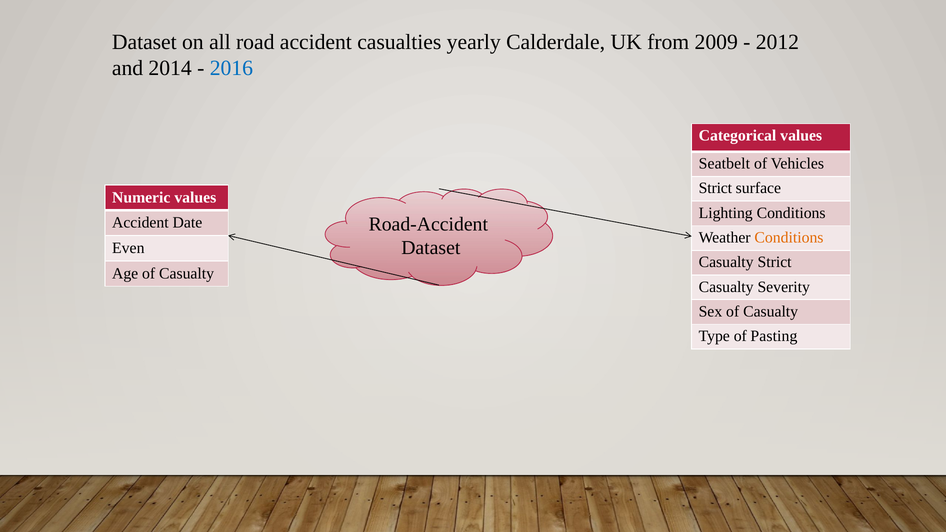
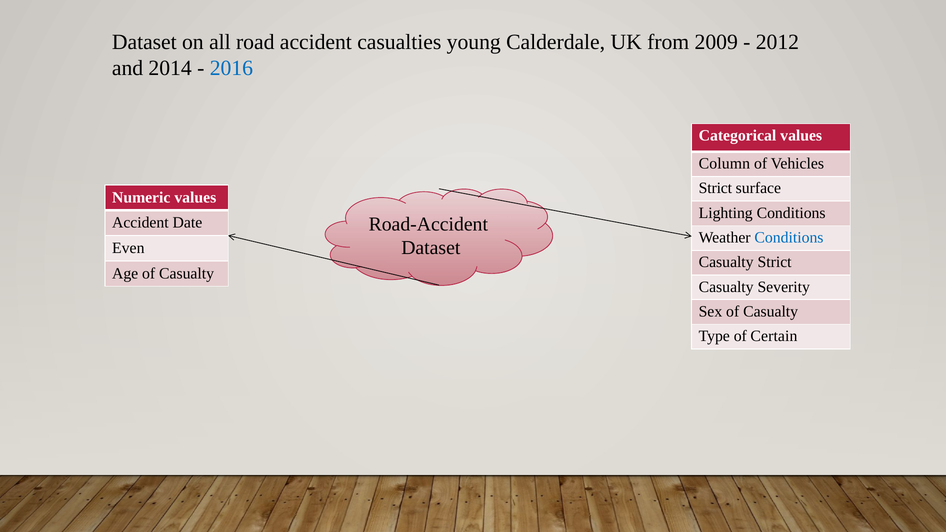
yearly: yearly -> young
Seatbelt: Seatbelt -> Column
Conditions at (789, 238) colour: orange -> blue
Pasting: Pasting -> Certain
